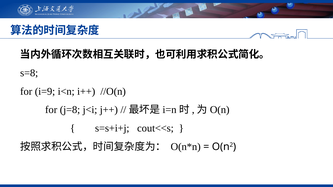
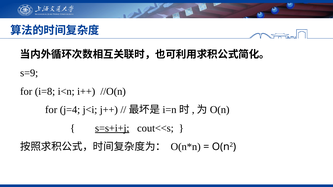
s=8: s=8 -> s=9
i=9: i=9 -> i=8
j=8: j=8 -> j=4
s=s+i+j underline: none -> present
